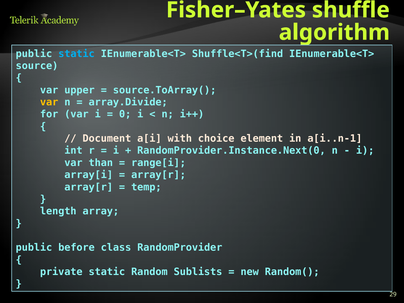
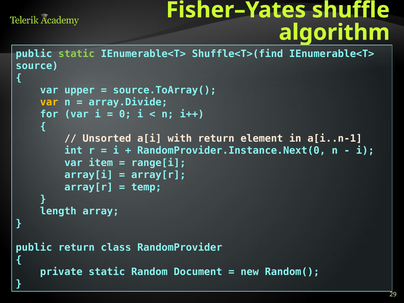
static at (76, 54) colour: light blue -> light green
Document: Document -> Unsorted
with choice: choice -> return
than: than -> item
public before: before -> return
Sublists: Sublists -> Document
